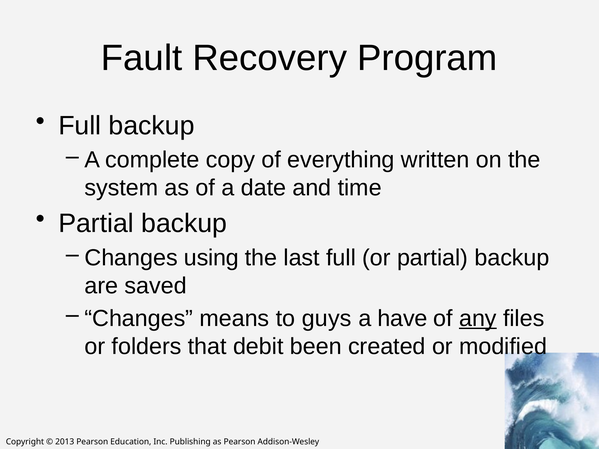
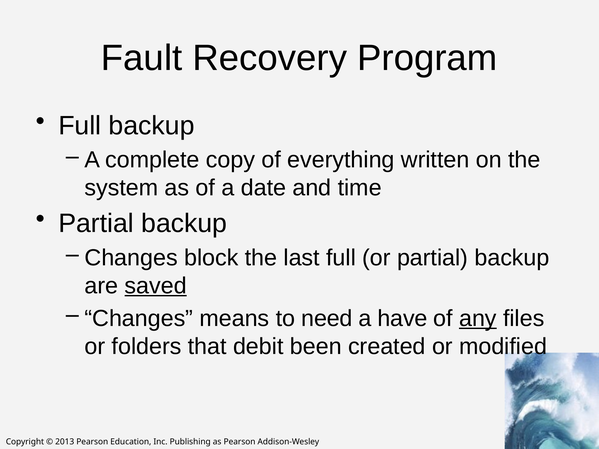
using: using -> block
saved underline: none -> present
guys: guys -> need
